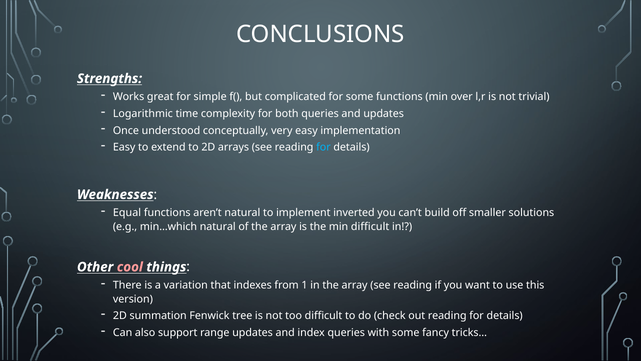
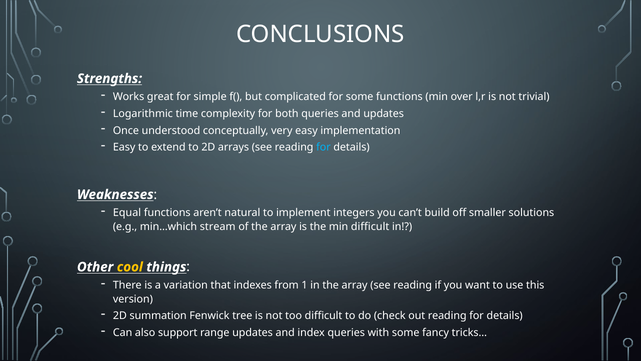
inverted: inverted -> integers
min…which natural: natural -> stream
cool colour: pink -> yellow
